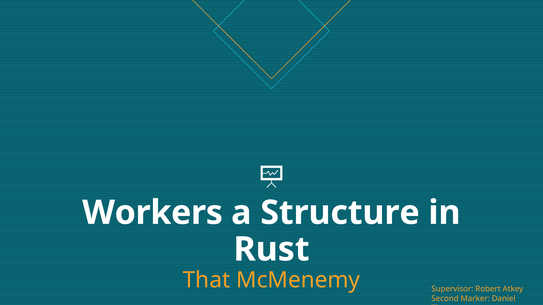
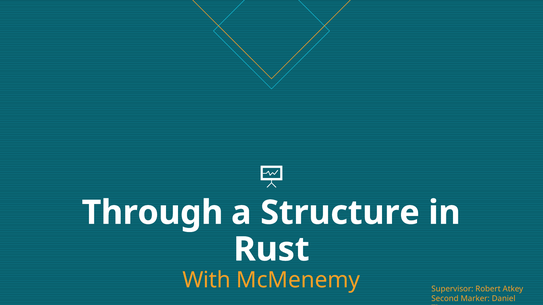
Workers: Workers -> Through
That: That -> With
